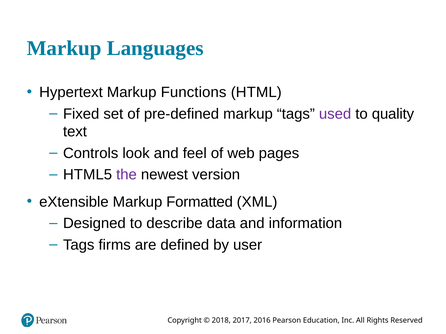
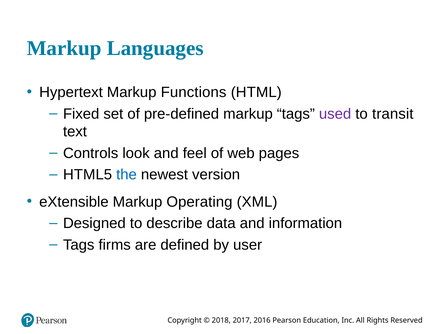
quality: quality -> transit
the colour: purple -> blue
Formatted: Formatted -> Operating
